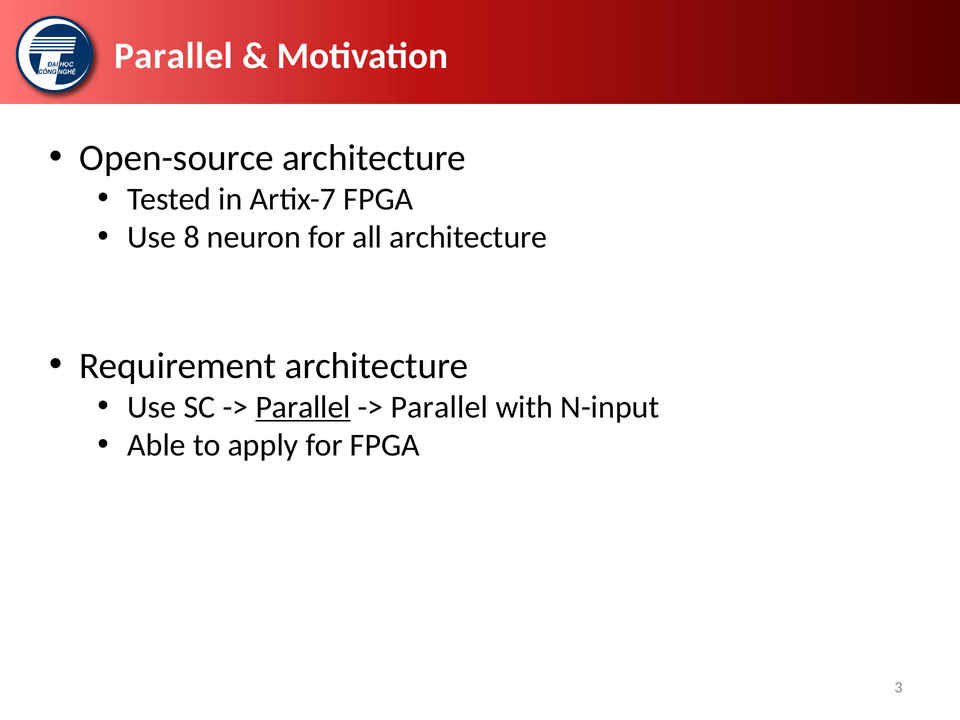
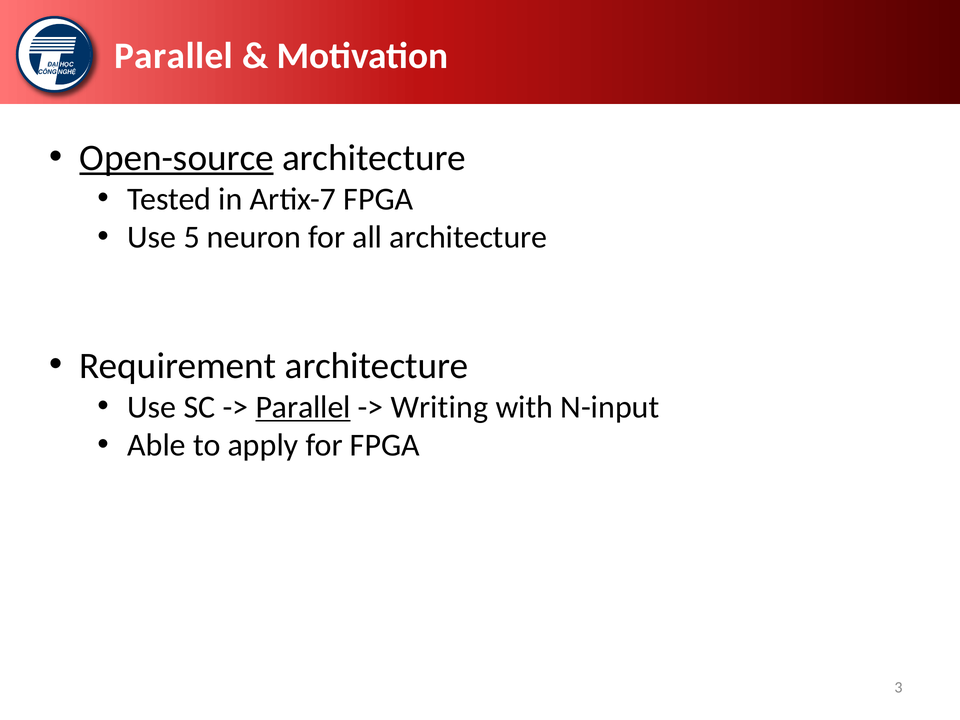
Open-source underline: none -> present
8: 8 -> 5
Parallel at (439, 407): Parallel -> Writing
